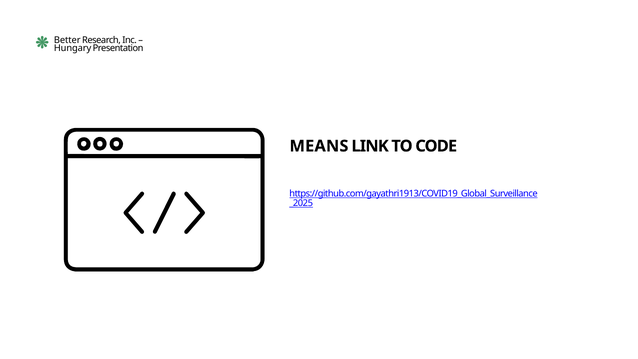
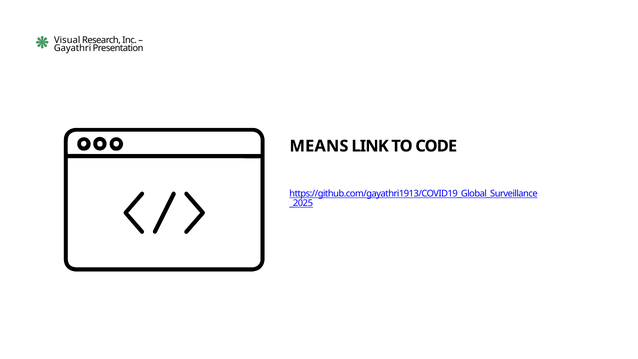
Better: Better -> Visual
Hungary: Hungary -> Gayathri
